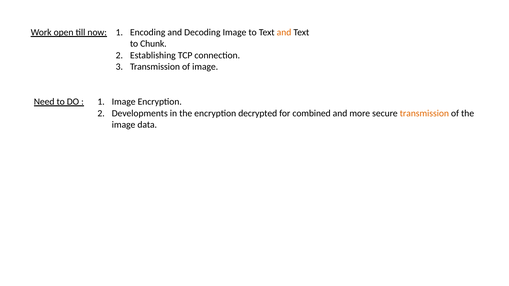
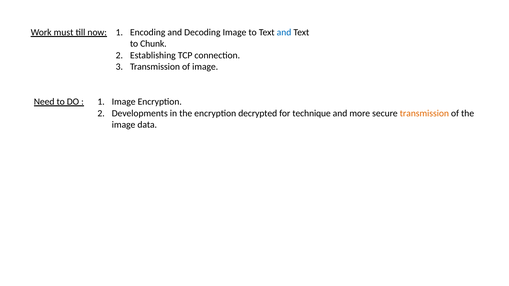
open: open -> must
and at (284, 32) colour: orange -> blue
combined: combined -> technique
